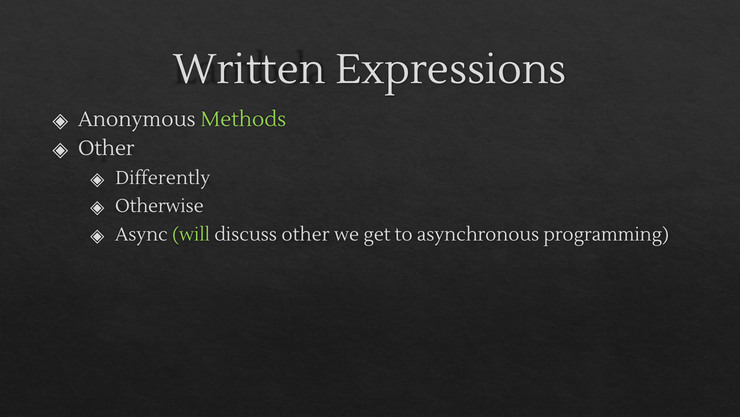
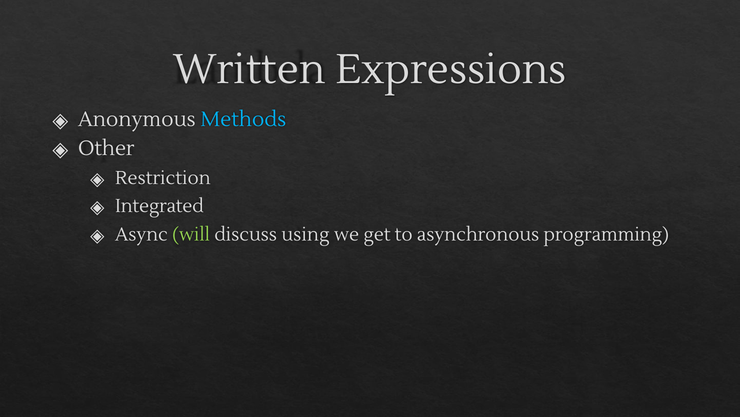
Methods colour: light green -> light blue
Differently: Differently -> Restriction
Otherwise: Otherwise -> Integrated
discuss other: other -> using
